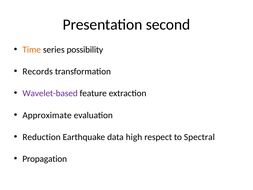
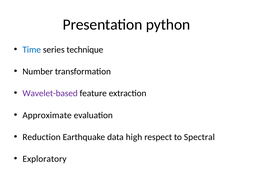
second: second -> python
Time colour: orange -> blue
possibility: possibility -> technique
Records: Records -> Number
Propagation: Propagation -> Exploratory
